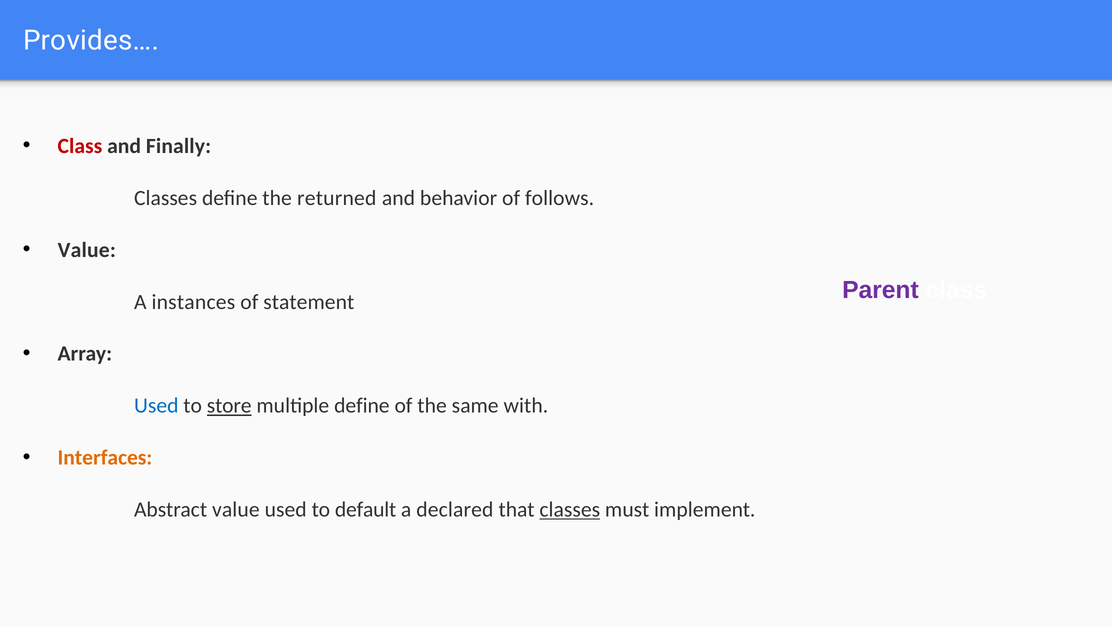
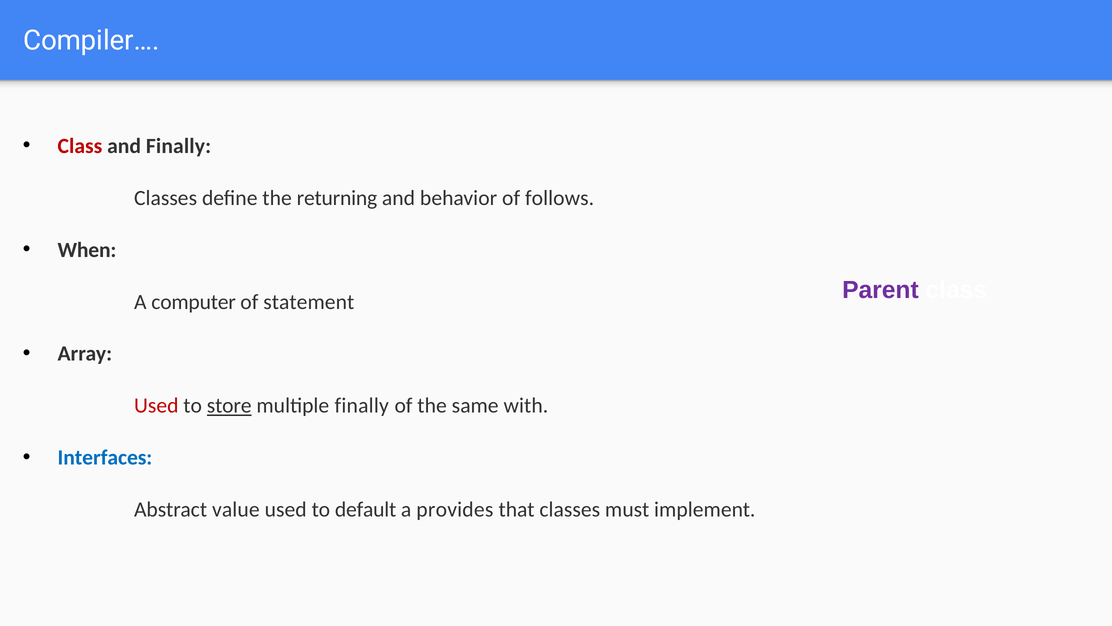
Provides…: Provides… -> Compiler…
returned: returned -> returning
Value at (87, 250): Value -> When
instances: instances -> computer
Used at (156, 405) colour: blue -> red
multiple define: define -> finally
Interfaces colour: orange -> blue
declared: declared -> provides
classes at (570, 509) underline: present -> none
